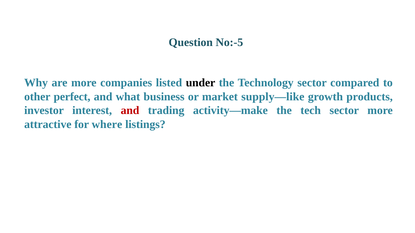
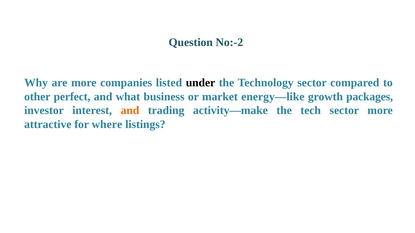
No:-5: No:-5 -> No:-2
supply—like: supply—like -> energy—like
products: products -> packages
and at (130, 111) colour: red -> orange
